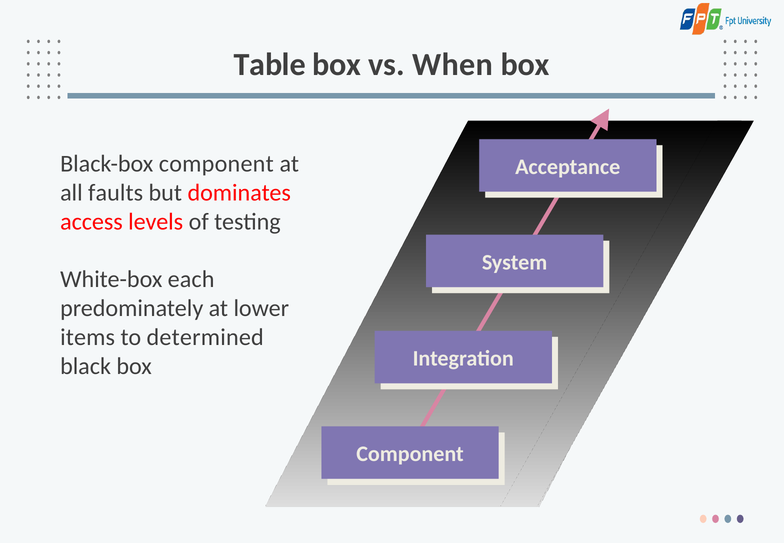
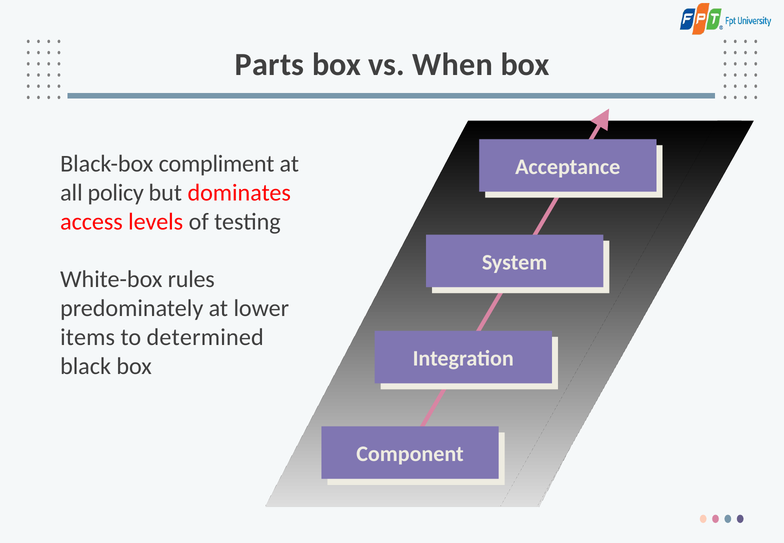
Table: Table -> Parts
Black-box component: component -> compliment
faults: faults -> policy
each: each -> rules
